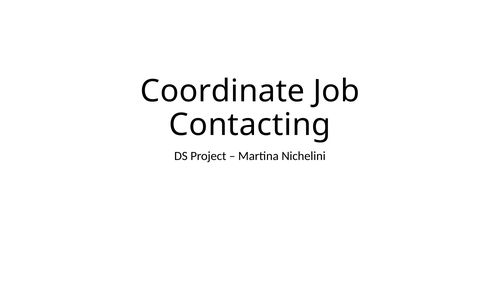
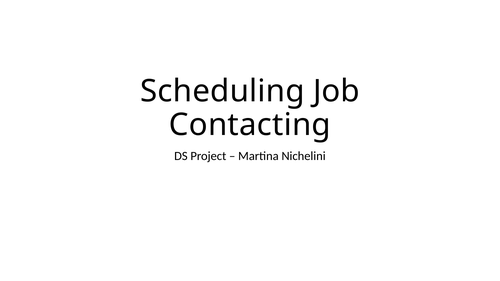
Coordinate: Coordinate -> Scheduling
